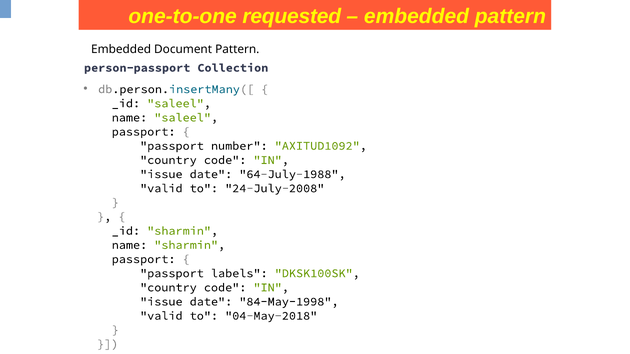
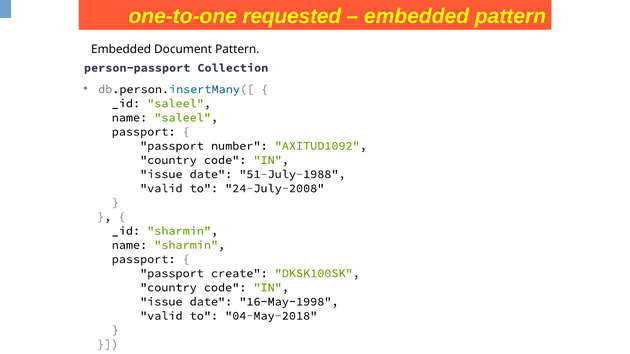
64-July-1988: 64-July-1988 -> 51-July-1988
labels: labels -> create
84-May-1998: 84-May-1998 -> 16-May-1998
